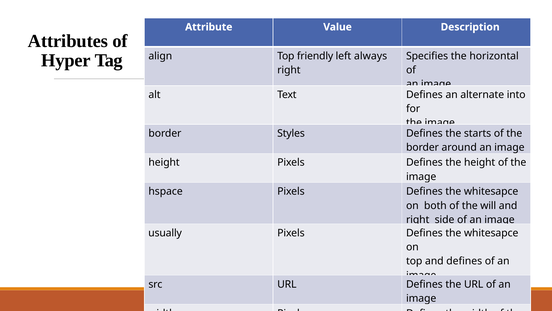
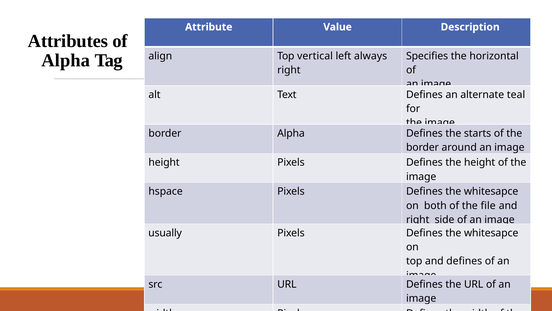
Hyper at (66, 60): Hyper -> Alpha
friendly: friendly -> vertical
into: into -> teal
border Styles: Styles -> Alpha
will: will -> file
